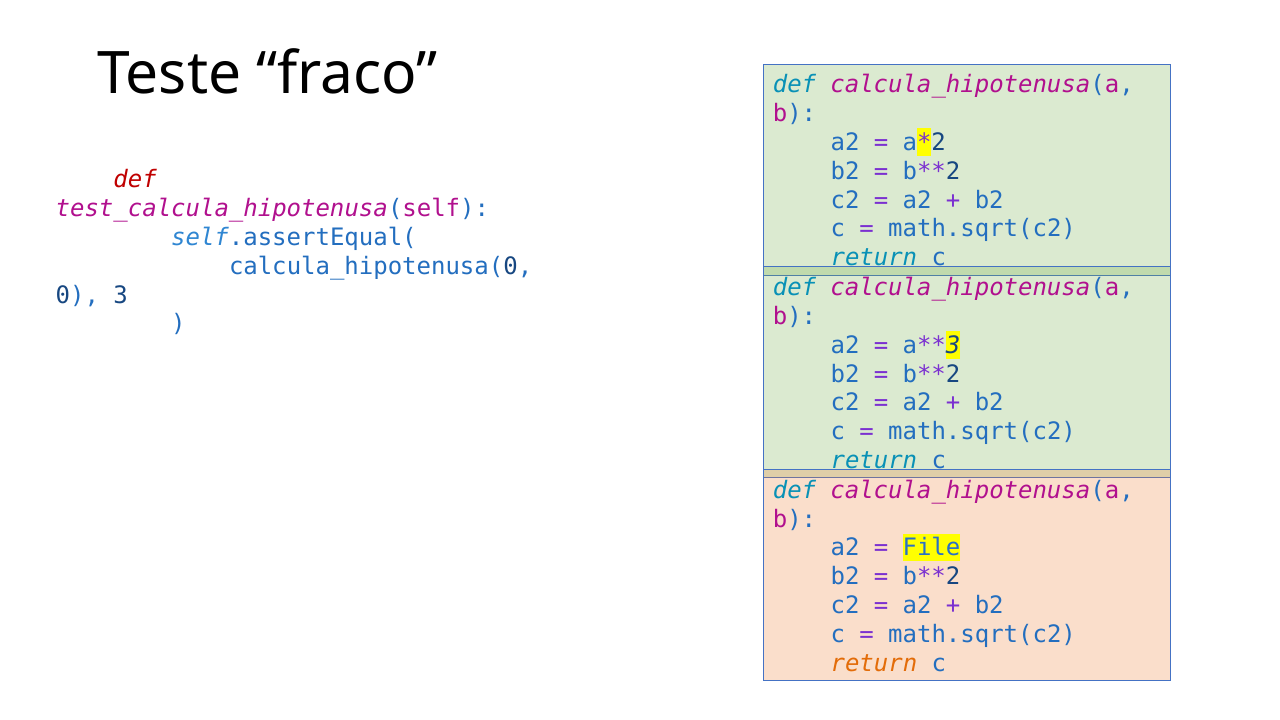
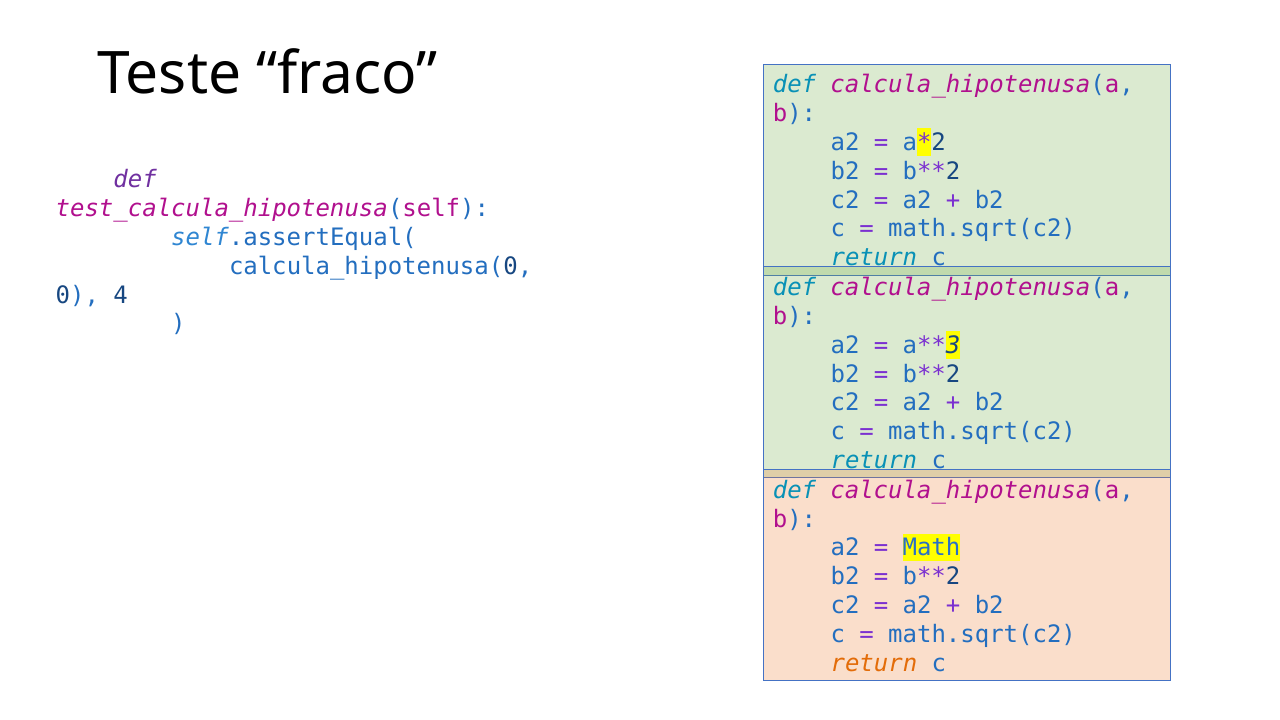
def at (135, 180) colour: red -> purple
3: 3 -> 4
File: File -> Math
